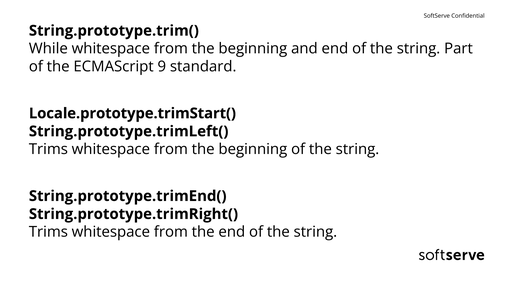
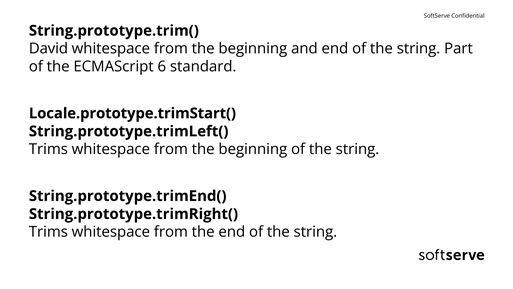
While: While -> David
9: 9 -> 6
